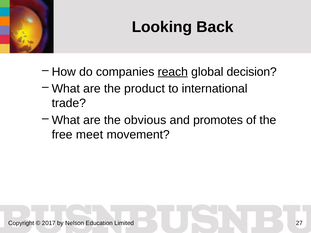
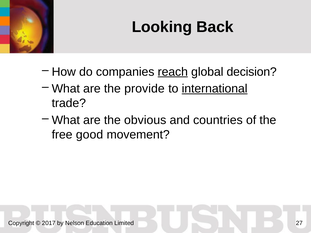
product: product -> provide
international underline: none -> present
promotes: promotes -> countries
meet: meet -> good
